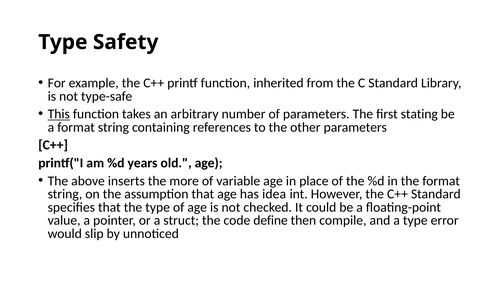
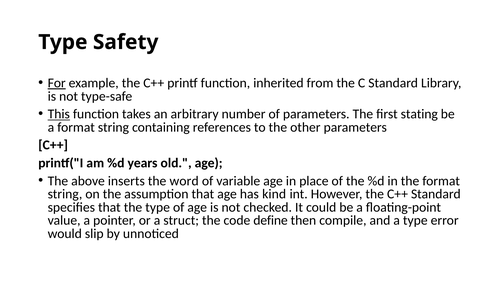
For underline: none -> present
more: more -> word
idea: idea -> kind
